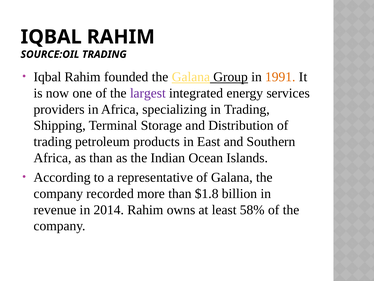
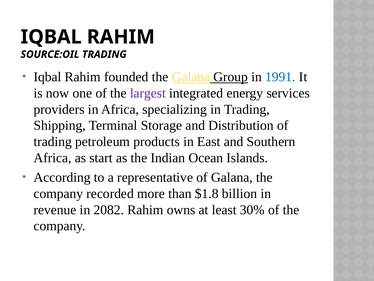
1991 colour: orange -> blue
as than: than -> start
2014: 2014 -> 2082
58%: 58% -> 30%
